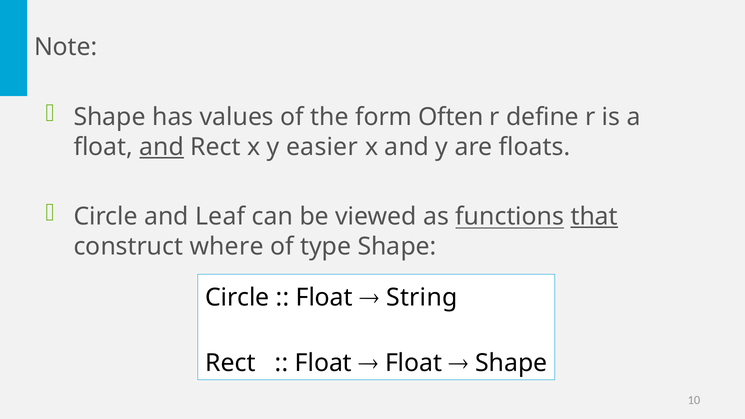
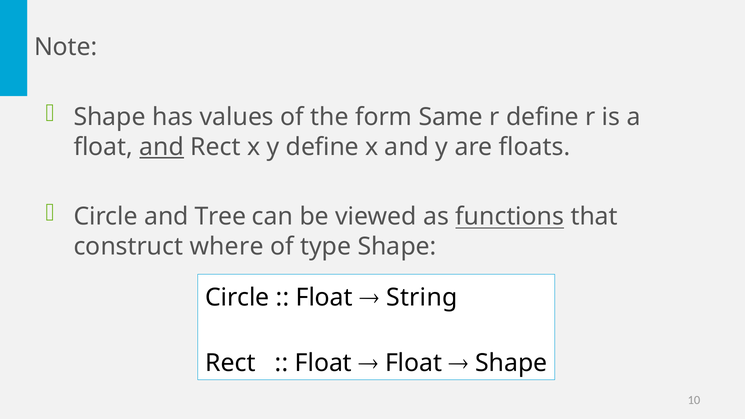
Often: Often -> Same
y easier: easier -> define
Leaf: Leaf -> Tree
that underline: present -> none
